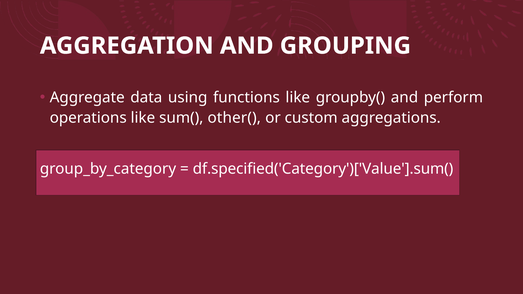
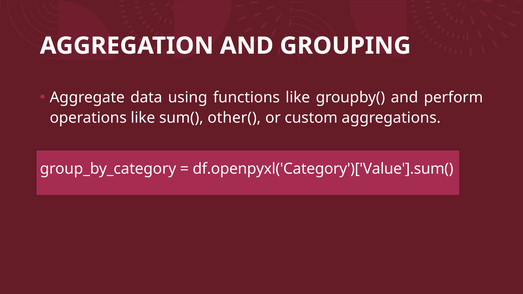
df.specified('Category')['Value'].sum(: df.specified('Category')['Value'].sum( -> df.openpyxl('Category')['Value'].sum(
